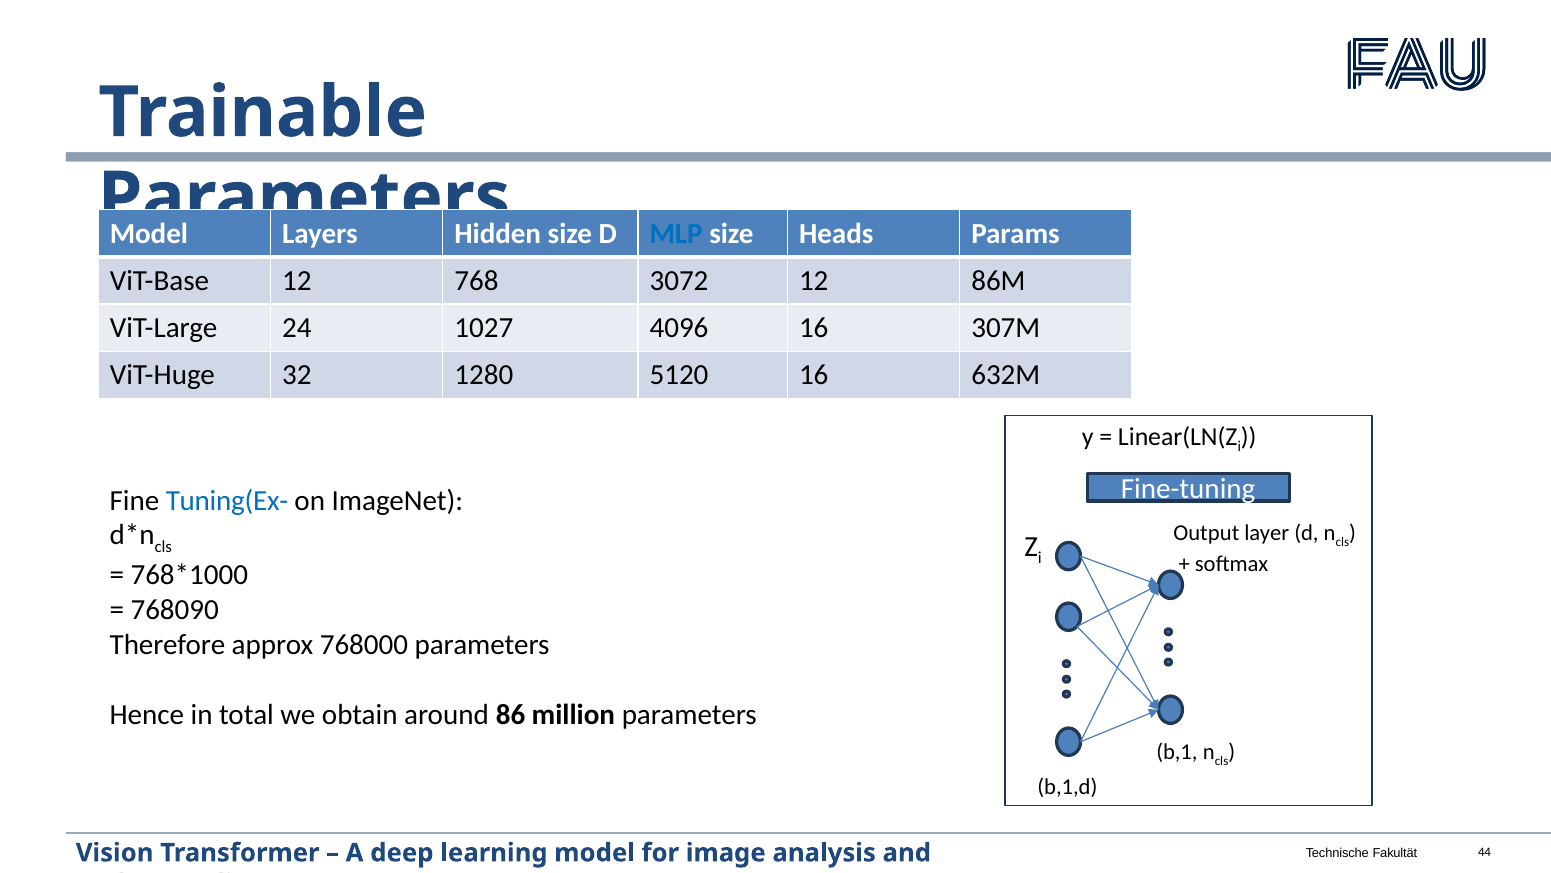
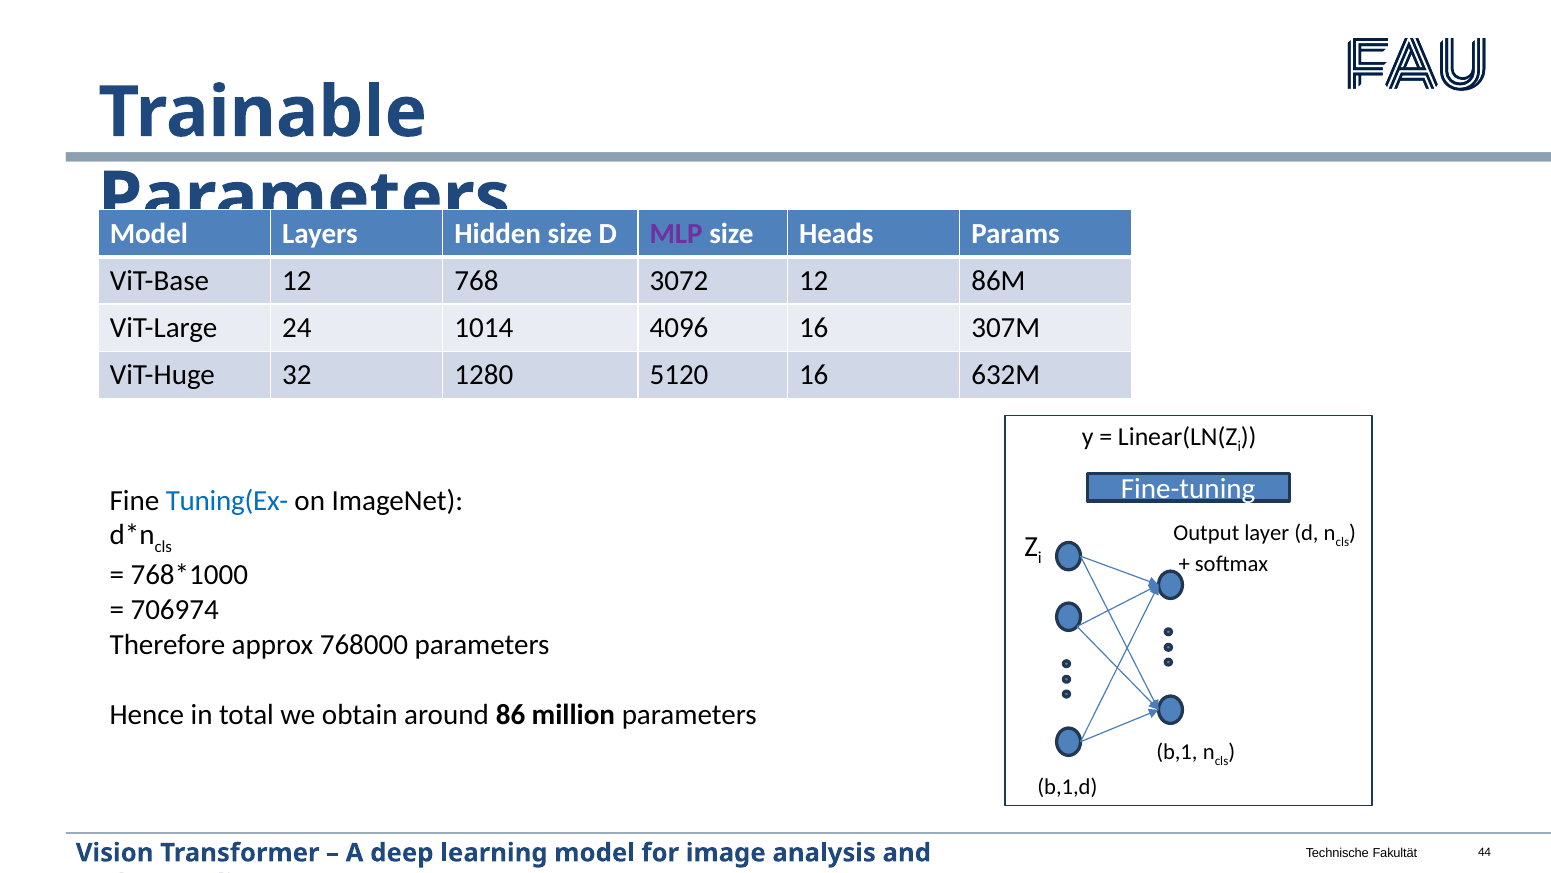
MLP colour: blue -> purple
1027: 1027 -> 1014
768090: 768090 -> 706974
